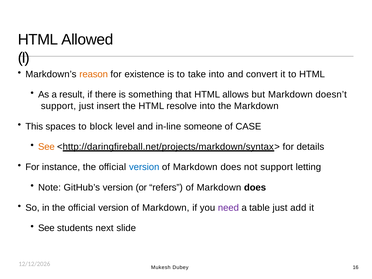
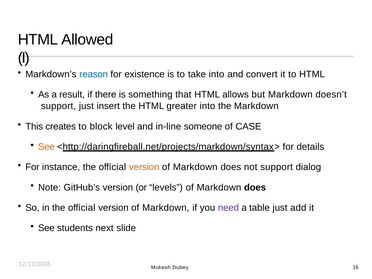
reason colour: orange -> blue
resolve: resolve -> greater
spaces: spaces -> creates
version at (144, 167) colour: blue -> orange
letting: letting -> dialog
refers: refers -> levels
